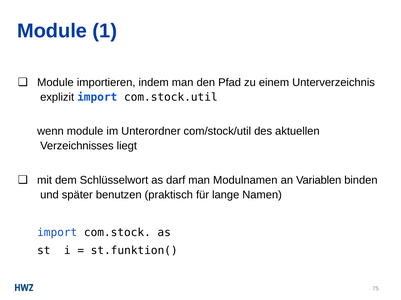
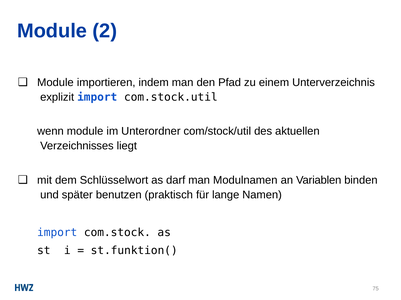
1: 1 -> 2
